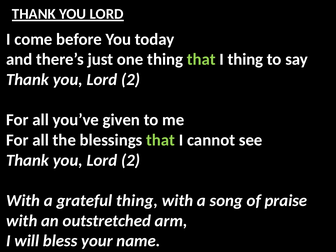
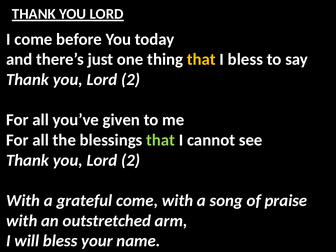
that at (201, 59) colour: light green -> yellow
I thing: thing -> bless
grateful thing: thing -> come
